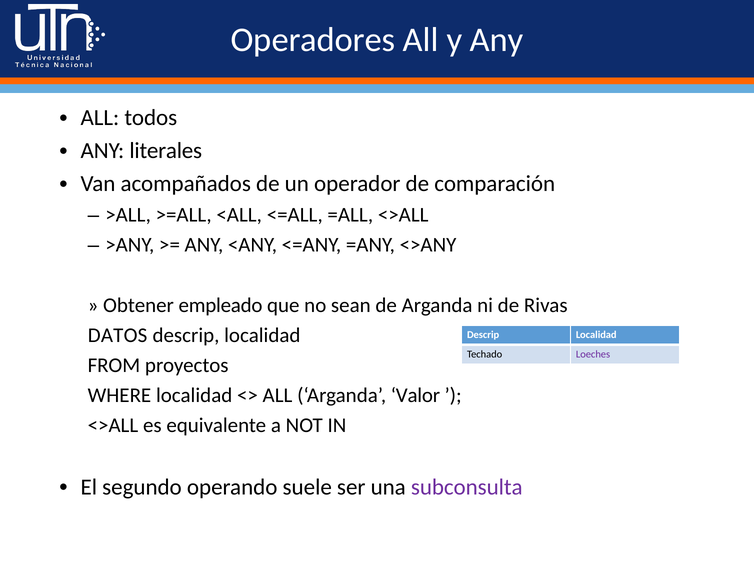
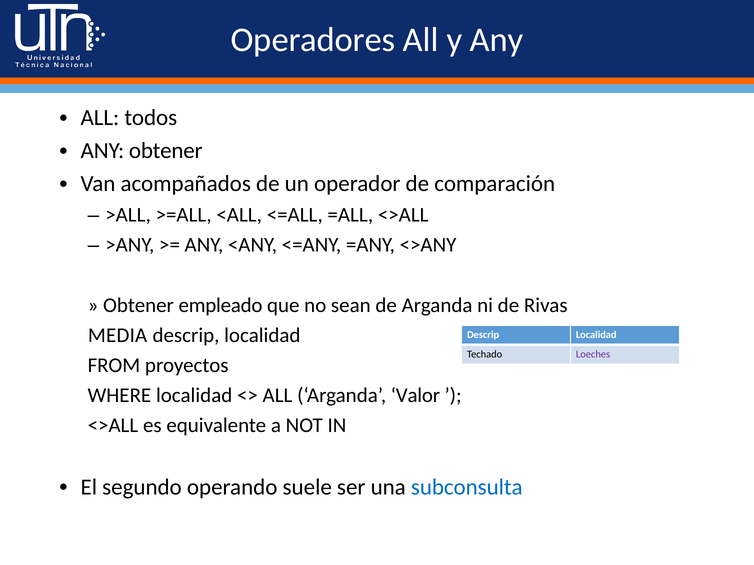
ANY literales: literales -> obtener
DATOS: DATOS -> MEDIA
subconsulta colour: purple -> blue
